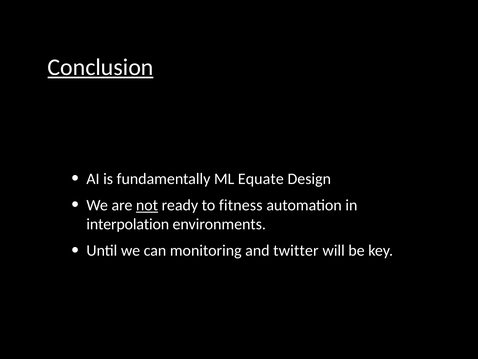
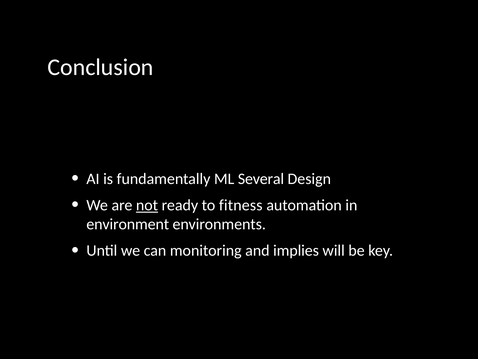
Conclusion underline: present -> none
Equate: Equate -> Several
interpolation: interpolation -> environment
twitter: twitter -> implies
